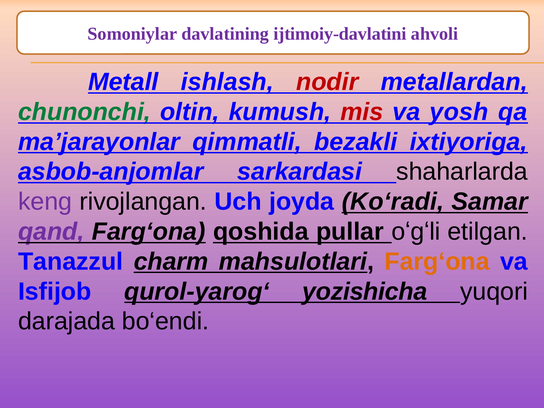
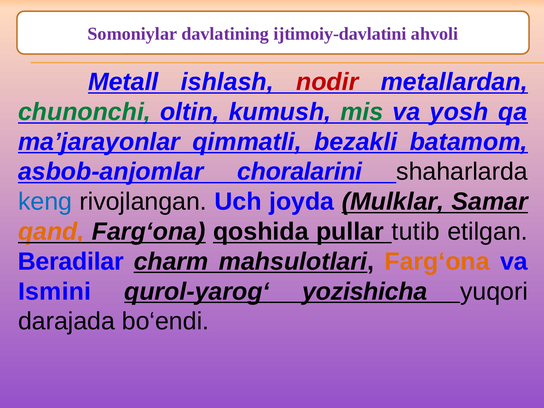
mis colour: red -> green
iхtiyoriga: iхtiyoriga -> batamom
sarkardasi: sarkardasi -> choralarini
keng colour: purple -> blue
Koʻradi: Koʻradi -> Mulklar
qand colour: purple -> orange
oʻgʻli: oʻgʻli -> tutib
Tanazzul: Tanazzul -> Beradilar
Isfijob: Isfijob -> Ismini
